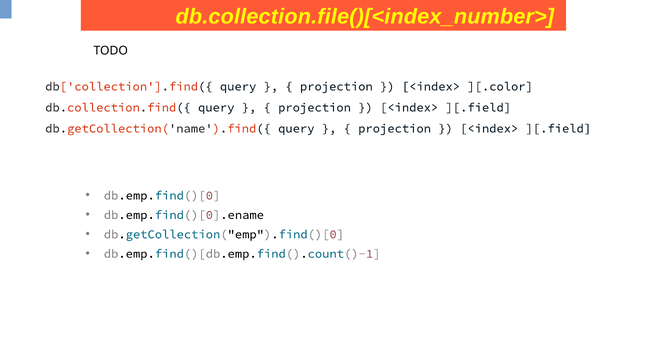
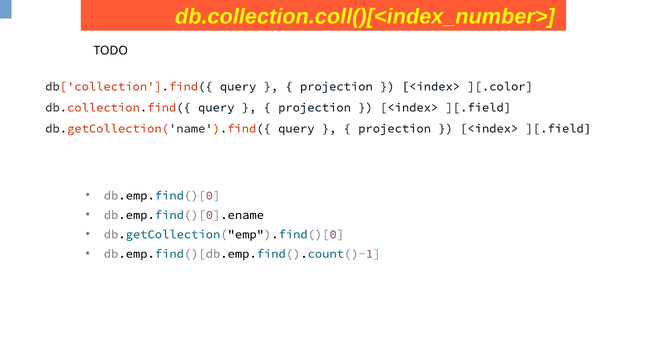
db.collection.file()[<index_number>: db.collection.file()[<index_number> -> db.collection.coll()[<index_number>
